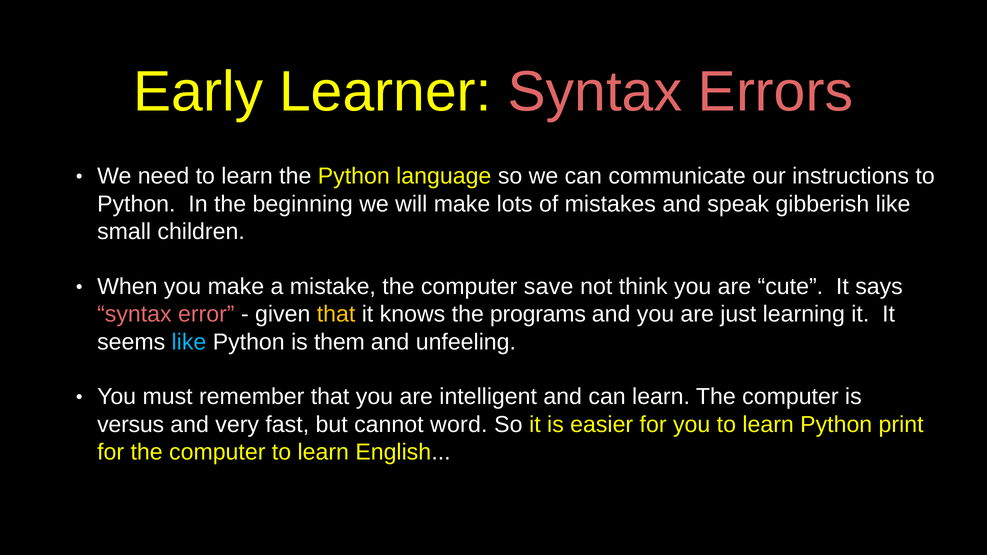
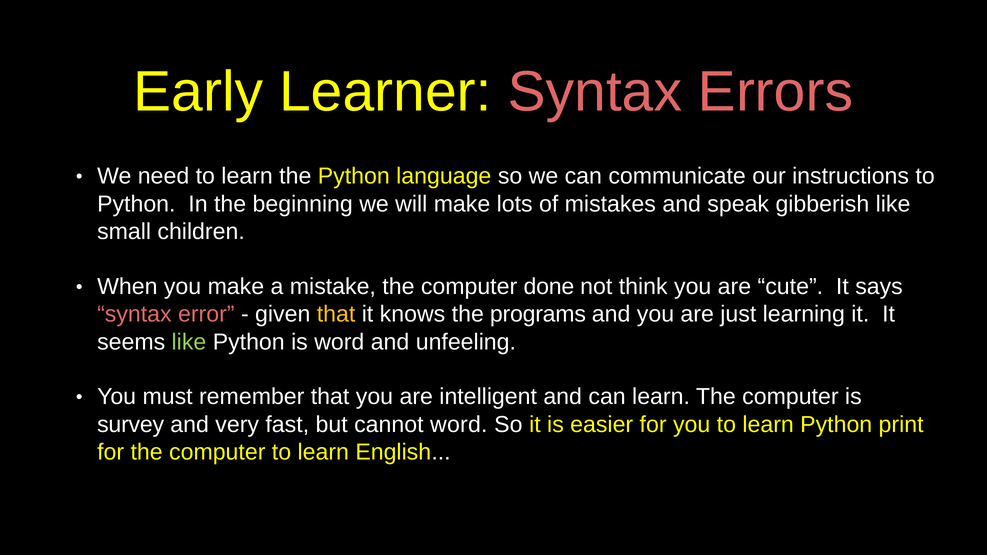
save: save -> done
like at (189, 342) colour: light blue -> light green
is them: them -> word
versus: versus -> survey
